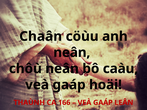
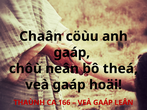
neân at (72, 53): neân -> gaáp
caàu: caàu -> theá
